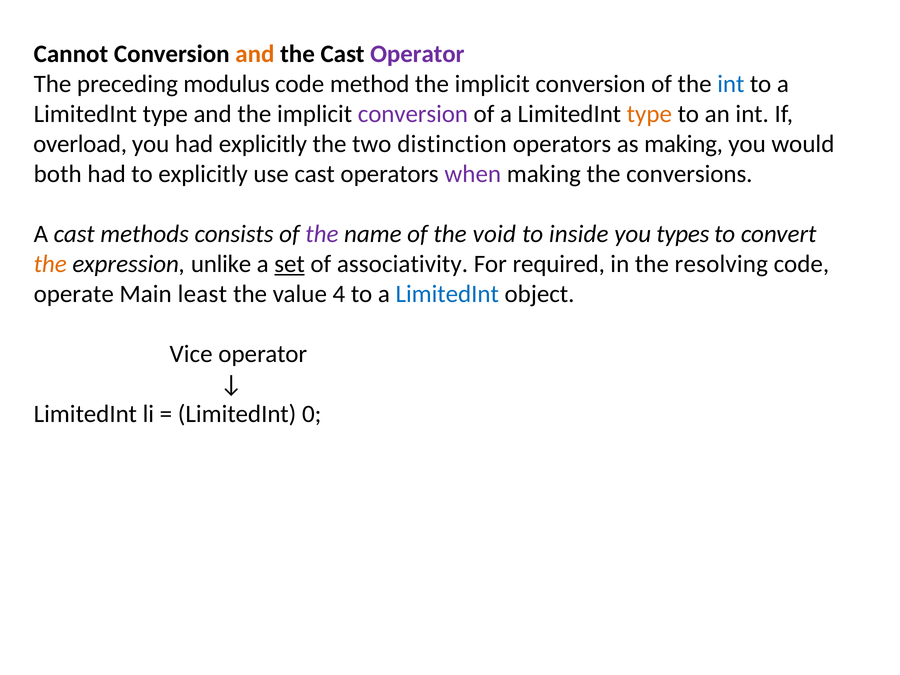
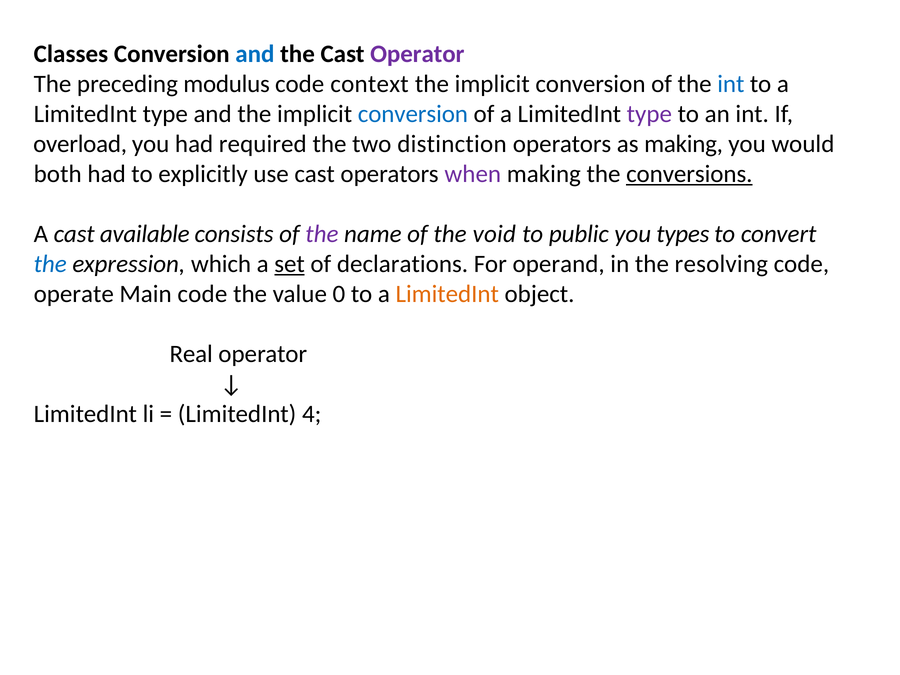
Cannot: Cannot -> Classes
and at (255, 54) colour: orange -> blue
method: method -> context
conversion at (413, 114) colour: purple -> blue
type at (649, 114) colour: orange -> purple
had explicitly: explicitly -> required
conversions underline: none -> present
methods: methods -> available
inside: inside -> public
the at (50, 264) colour: orange -> blue
unlike: unlike -> which
associativity: associativity -> declarations
required: required -> operand
Main least: least -> code
4: 4 -> 0
LimitedInt at (447, 294) colour: blue -> orange
Vice: Vice -> Real
0: 0 -> 4
